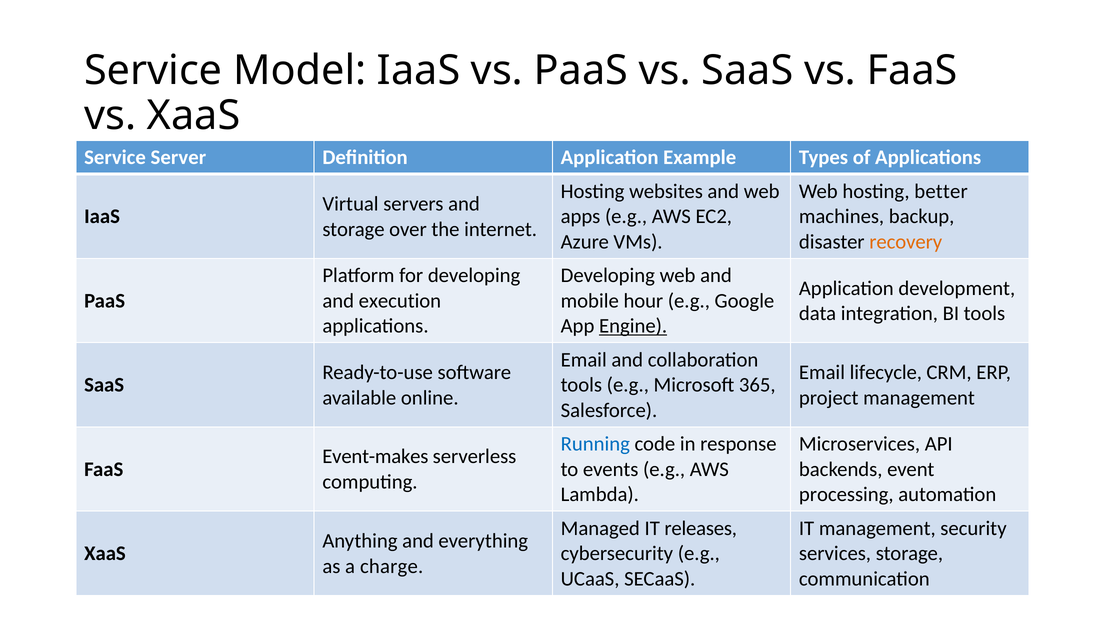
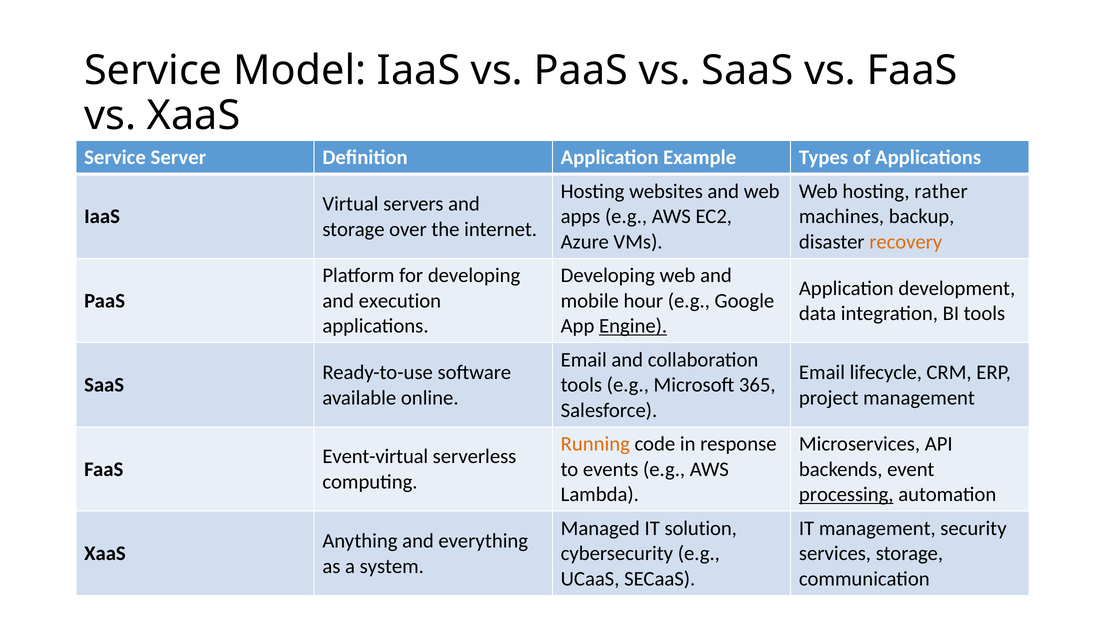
better: better -> rather
Running colour: blue -> orange
Event-makes: Event-makes -> Event-virtual
processing underline: none -> present
releases: releases -> solution
charge: charge -> system
